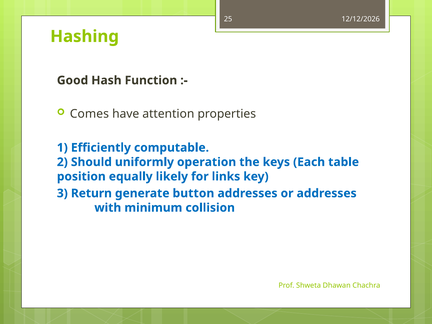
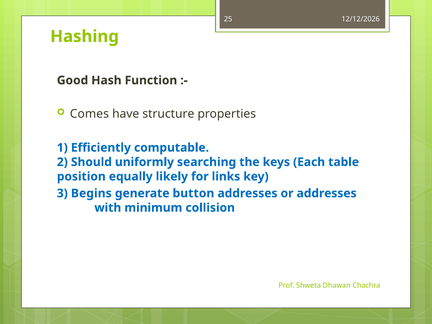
attention: attention -> structure
operation: operation -> searching
Return: Return -> Begins
